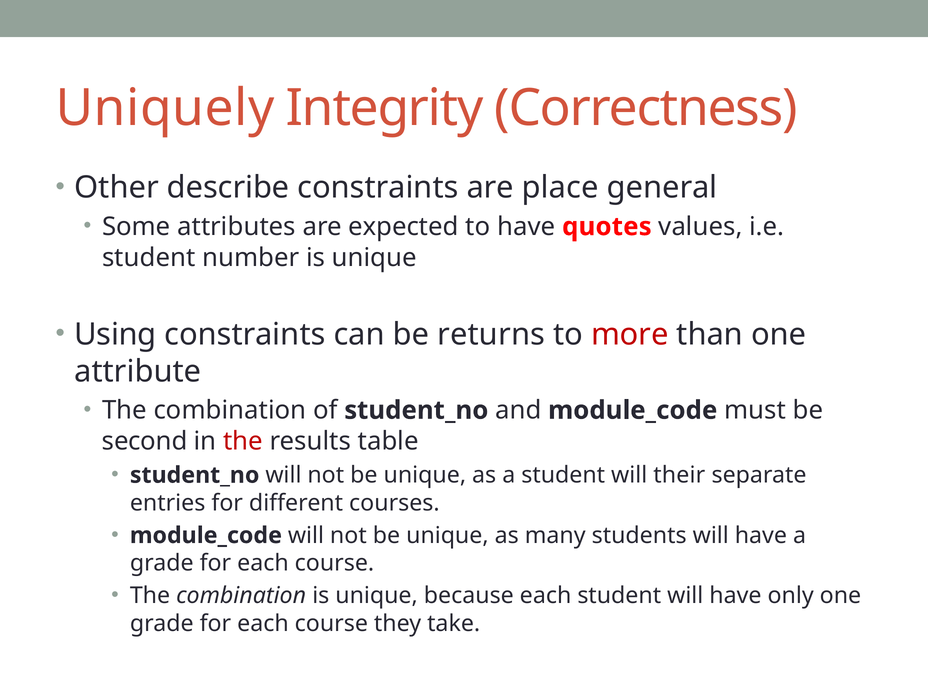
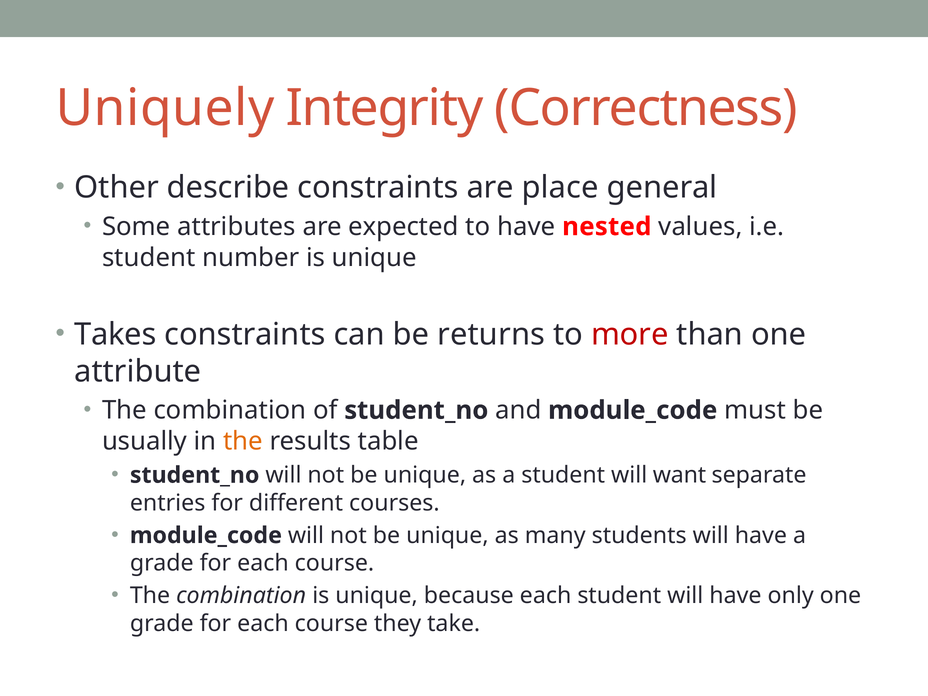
quotes: quotes -> nested
Using: Using -> Takes
second: second -> usually
the at (243, 441) colour: red -> orange
their: their -> want
